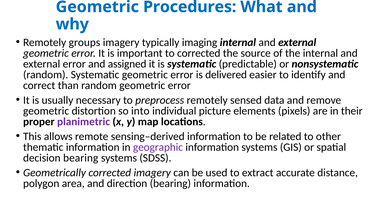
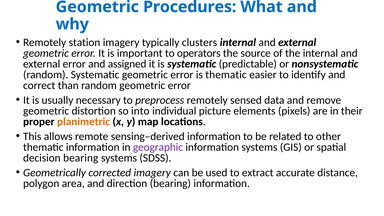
groups: groups -> station
imaging: imaging -> clusters
to corrected: corrected -> operators
is delivered: delivered -> thematic
planimetric colour: purple -> orange
